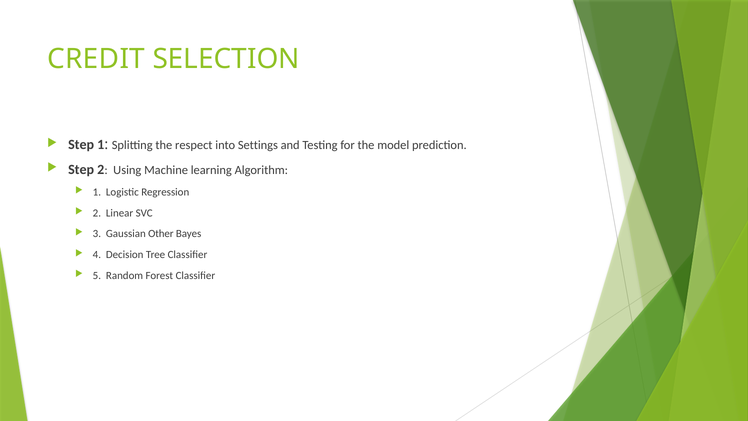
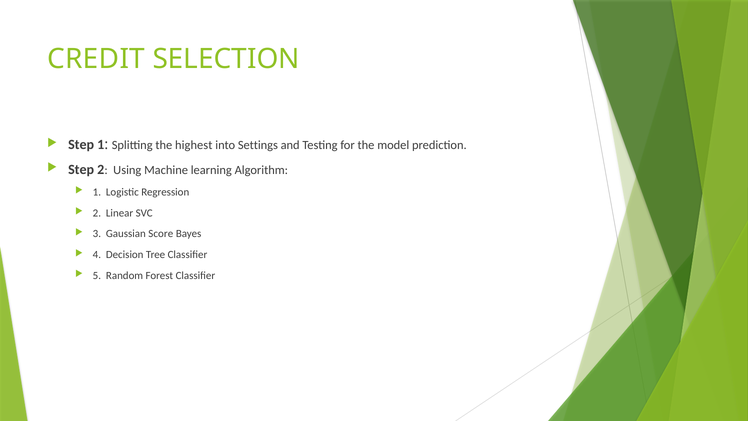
respect: respect -> highest
Other: Other -> Score
